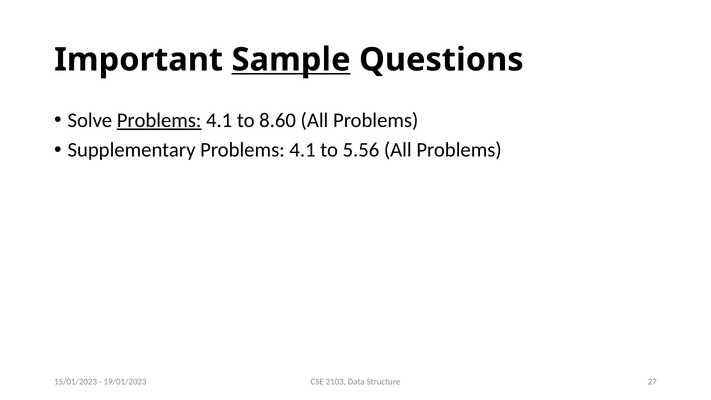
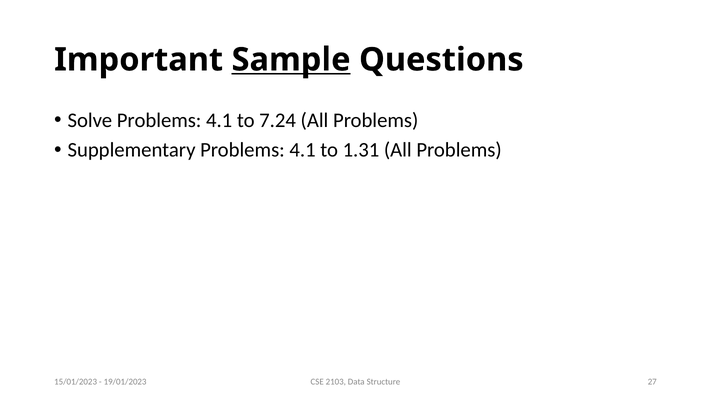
Problems at (159, 120) underline: present -> none
8.60: 8.60 -> 7.24
5.56: 5.56 -> 1.31
